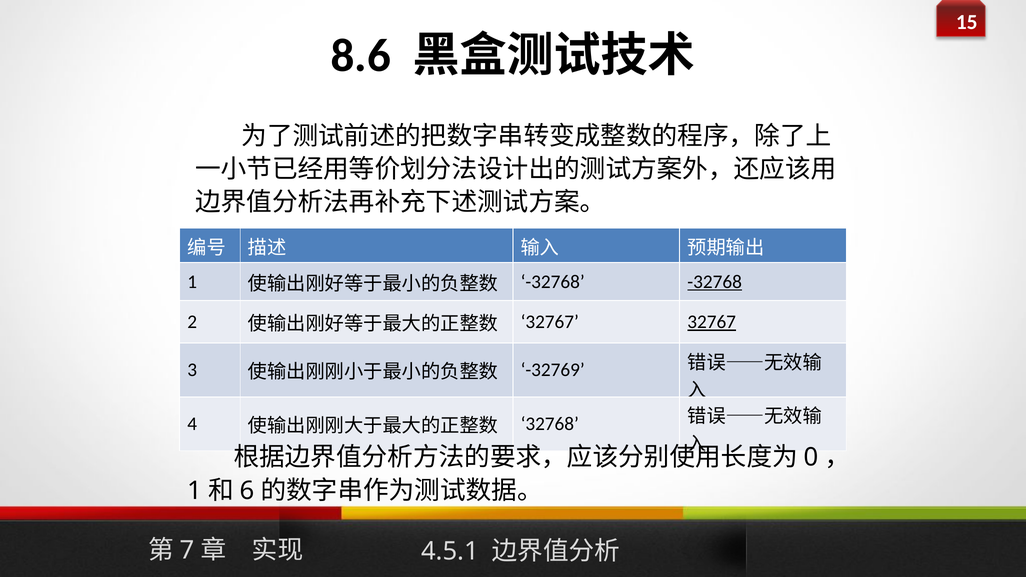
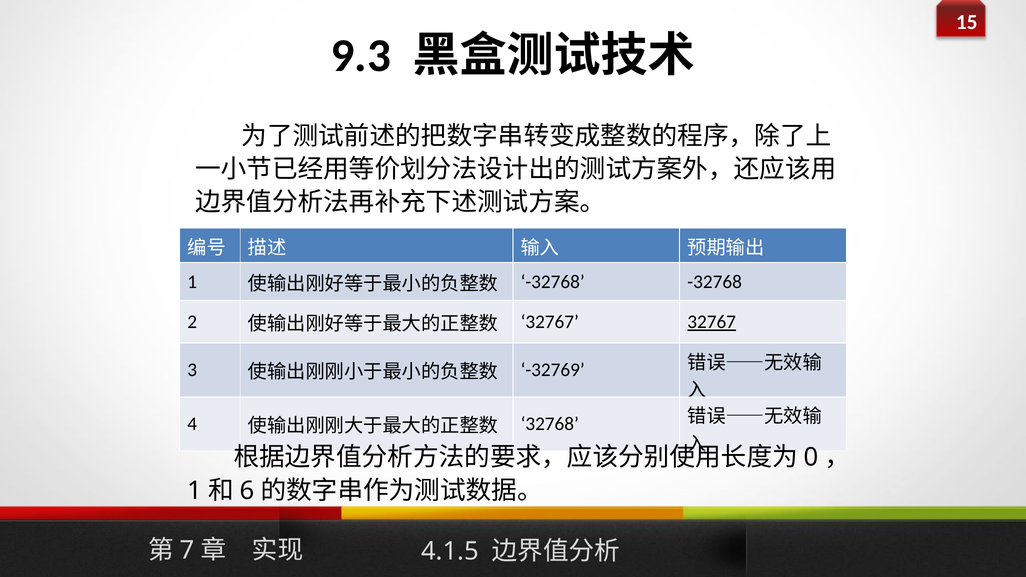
8.6: 8.6 -> 9.3
-32768 at (715, 282) underline: present -> none
4.5.1: 4.5.1 -> 4.1.5
